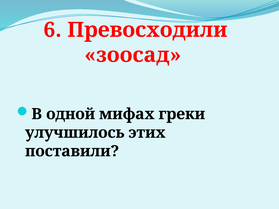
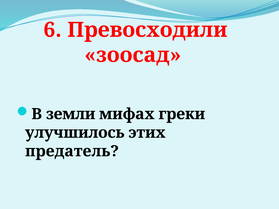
одной: одной -> земли
поставили: поставили -> предатель
